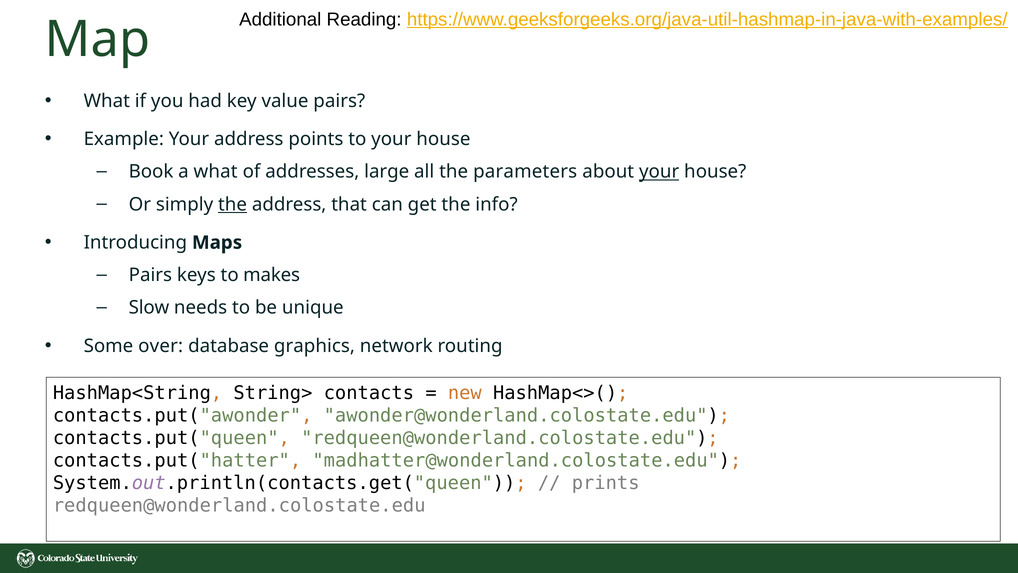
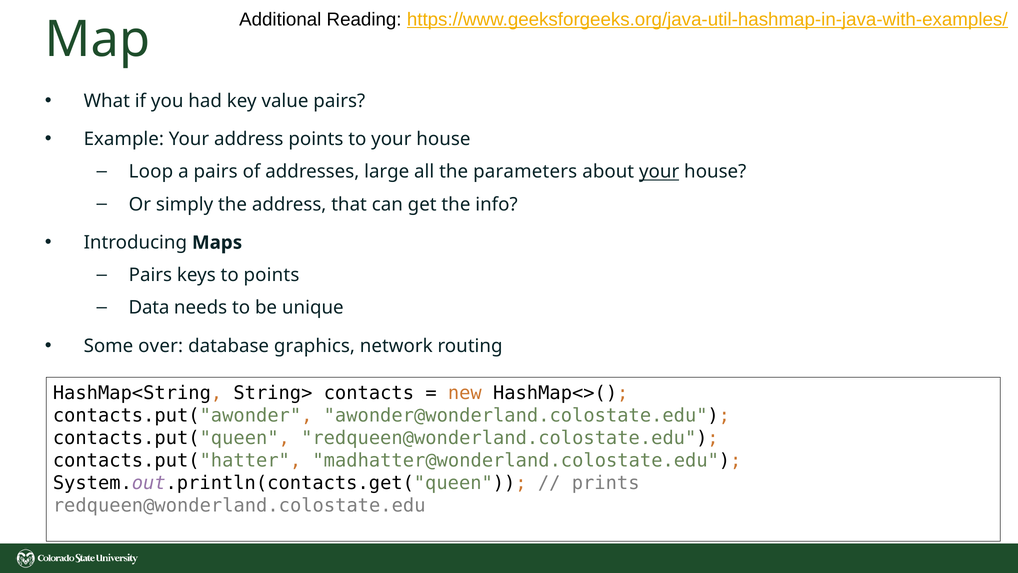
Book: Book -> Loop
a what: what -> pairs
the at (233, 204) underline: present -> none
to makes: makes -> points
Slow: Slow -> Data
